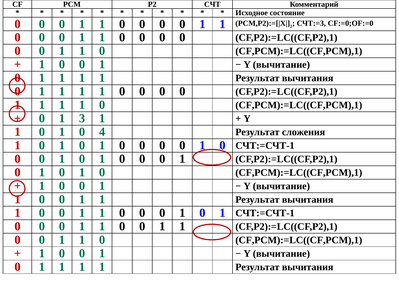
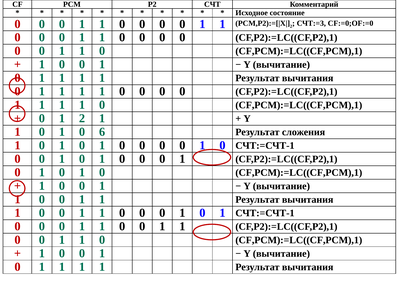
1 3: 3 -> 2
4: 4 -> 6
